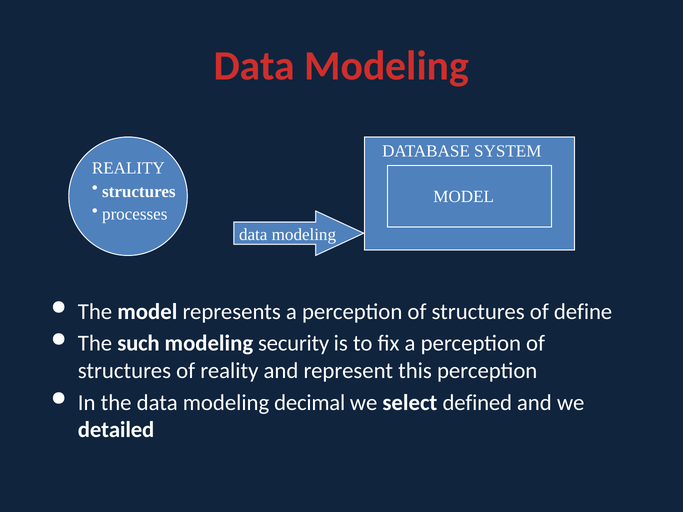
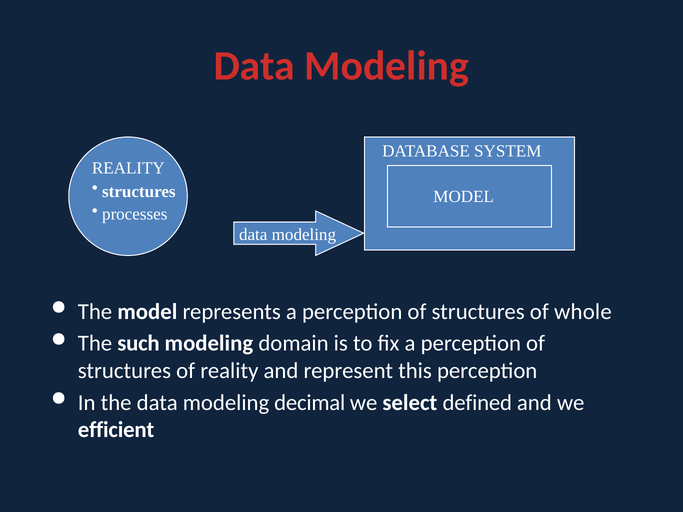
define: define -> whole
security: security -> domain
detailed: detailed -> efficient
